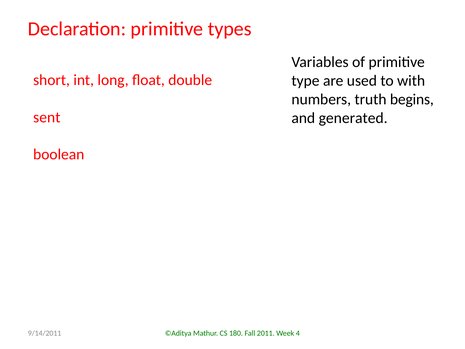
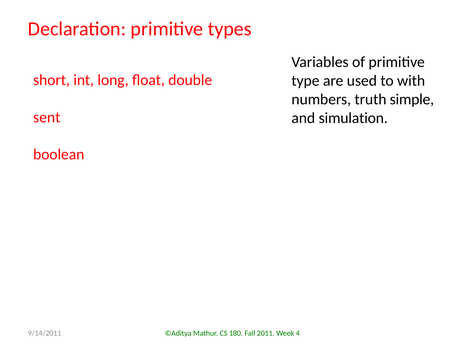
begins: begins -> simple
generated: generated -> simulation
